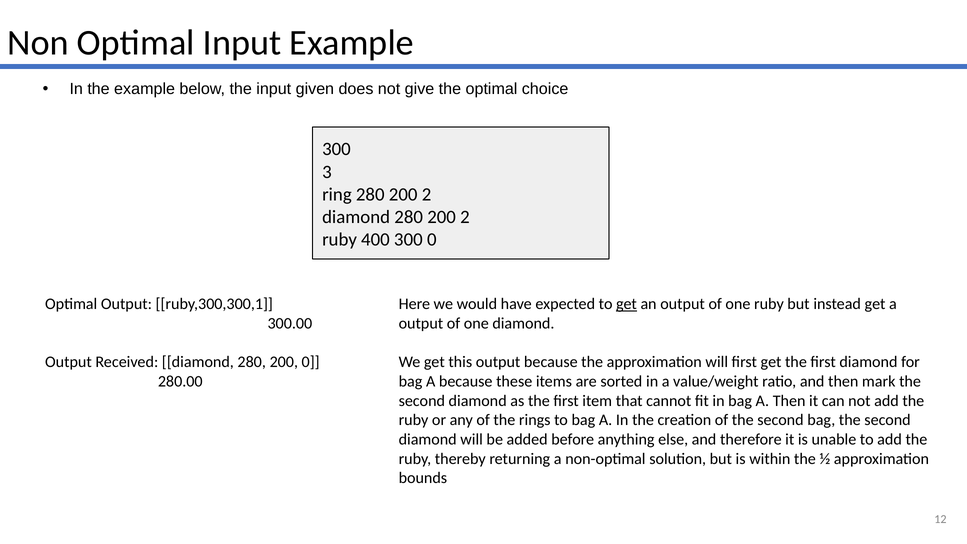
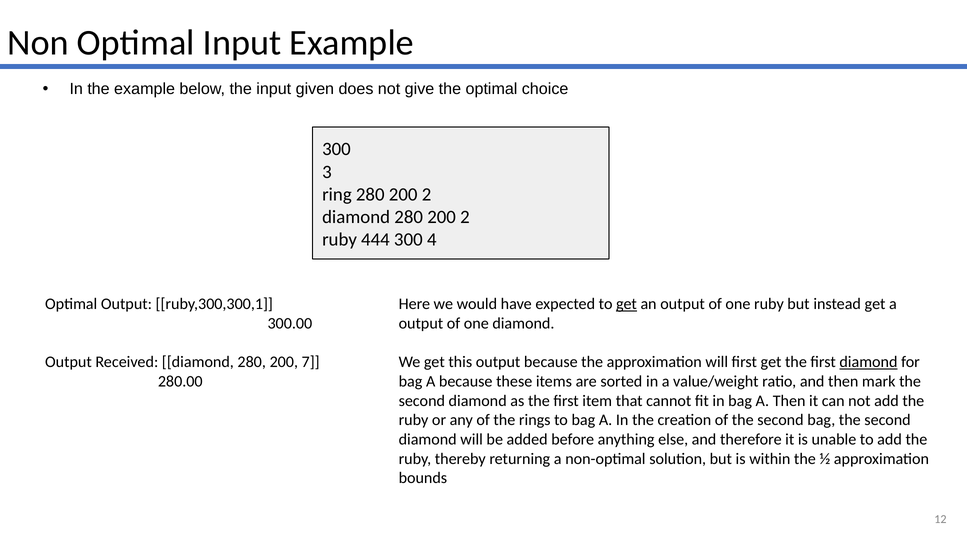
400: 400 -> 444
300 0: 0 -> 4
200 0: 0 -> 7
diamond at (868, 362) underline: none -> present
